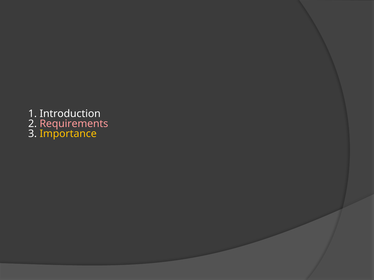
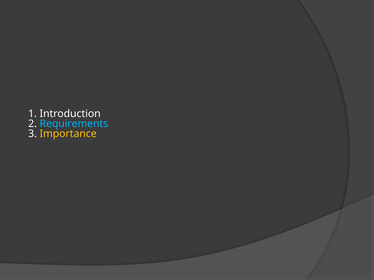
Requirements colour: pink -> light blue
